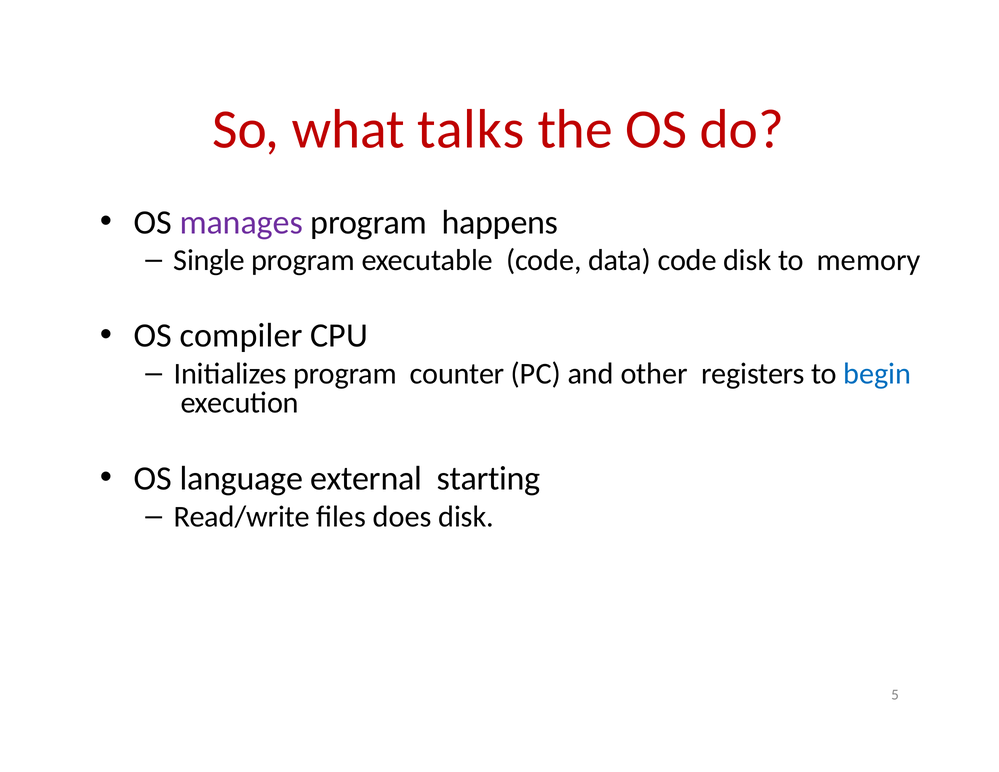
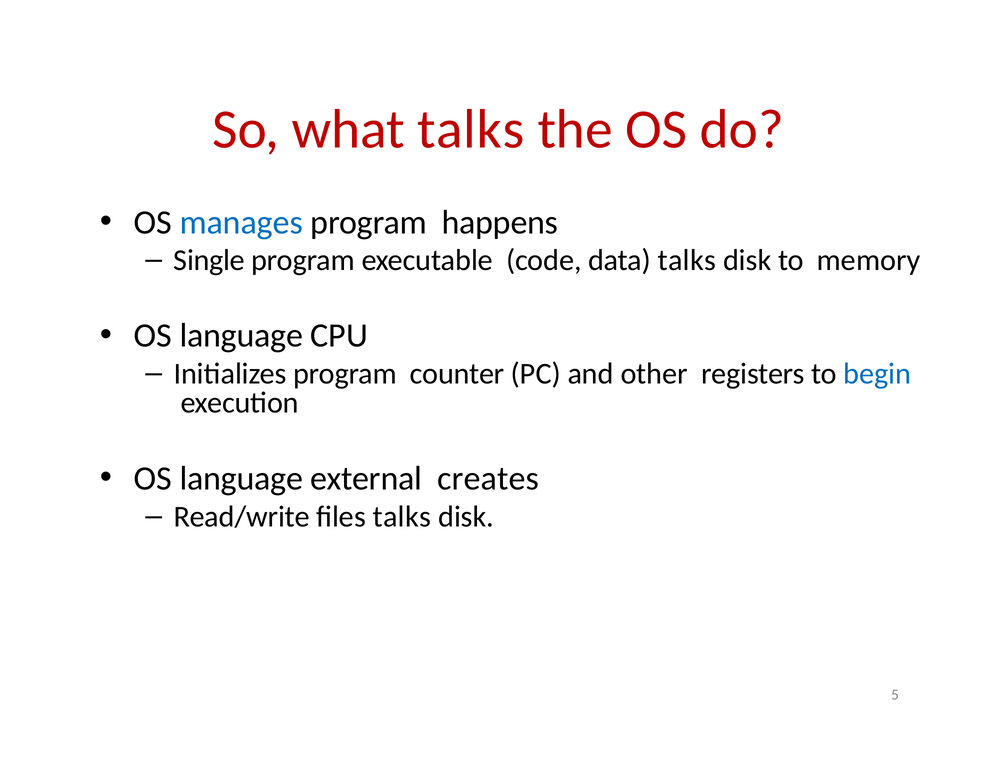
manages colour: purple -> blue
data code: code -> talks
compiler at (241, 336): compiler -> language
starting: starting -> creates
files does: does -> talks
